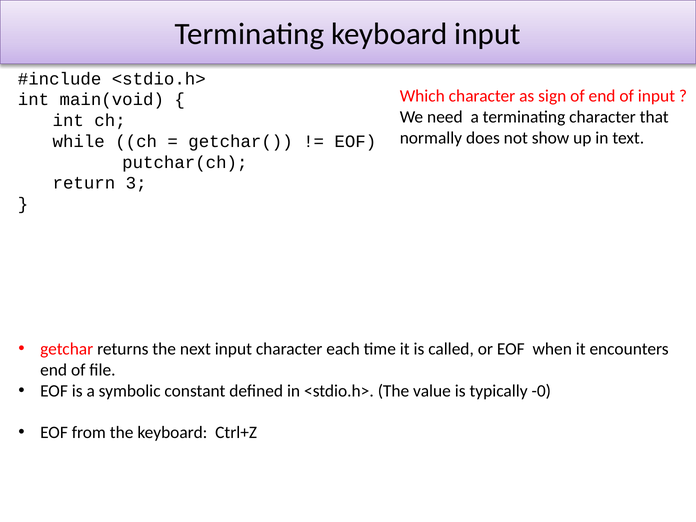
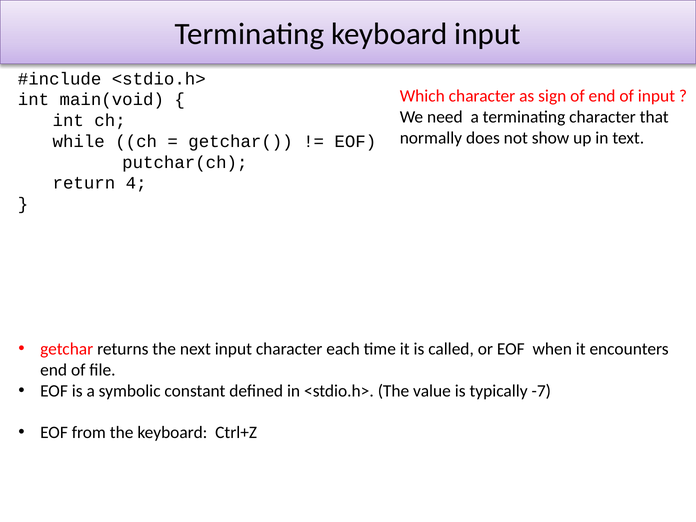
3: 3 -> 4
-0: -0 -> -7
